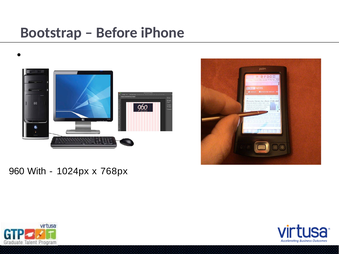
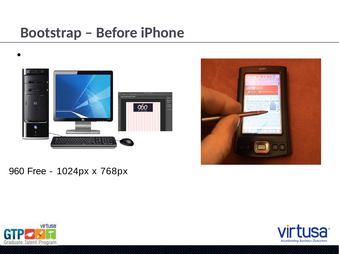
With: With -> Free
